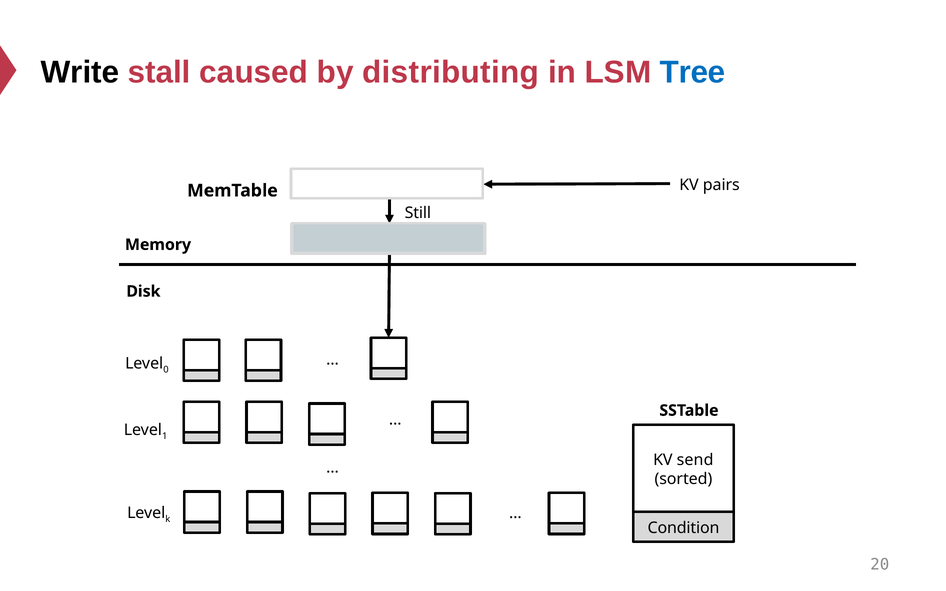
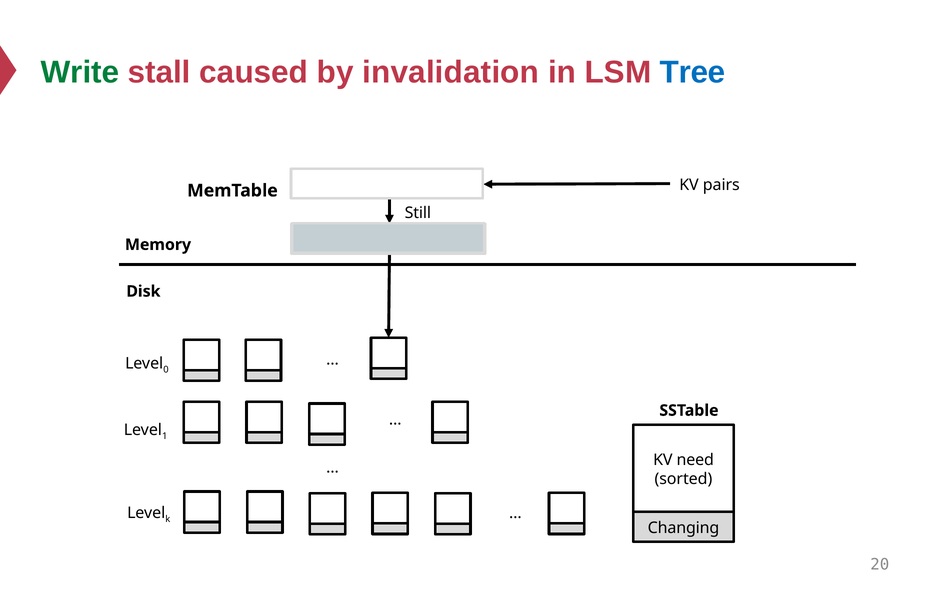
Write colour: black -> green
distributing: distributing -> invalidation
send: send -> need
Condition: Condition -> Changing
